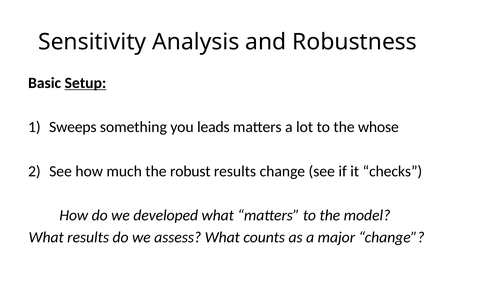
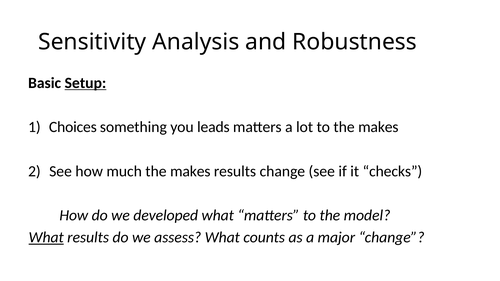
Sweeps: Sweeps -> Choices
to the whose: whose -> makes
much the robust: robust -> makes
What at (46, 238) underline: none -> present
